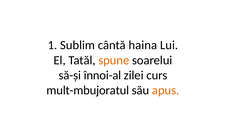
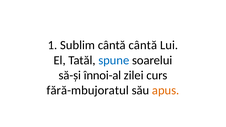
cântă haina: haina -> cântă
spune colour: orange -> blue
mult-mbujoratul: mult-mbujoratul -> fără-mbujoratul
